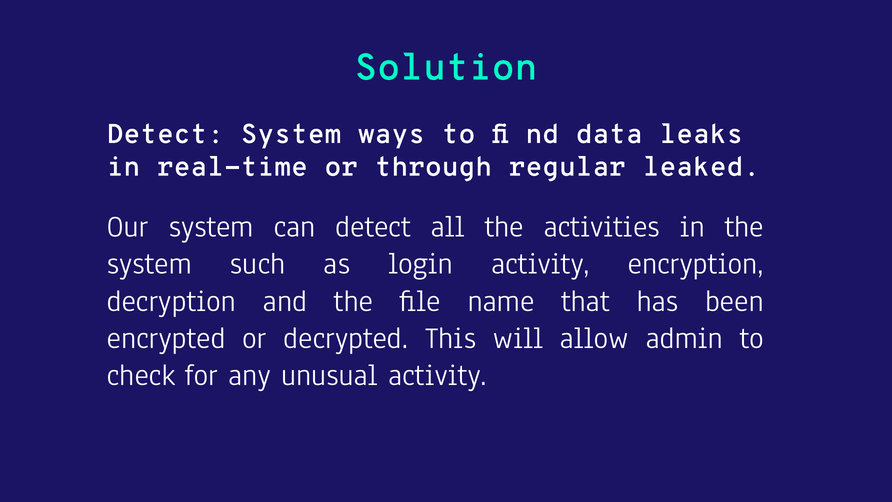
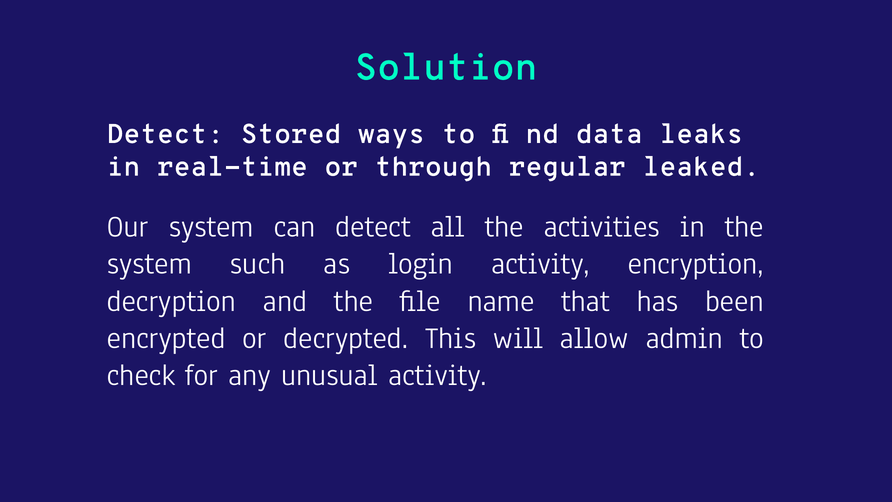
Detect System: System -> Stored
